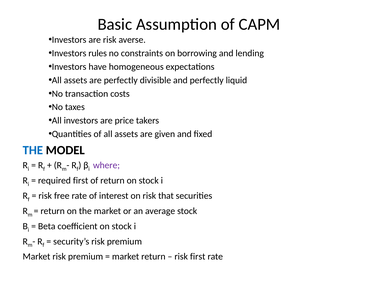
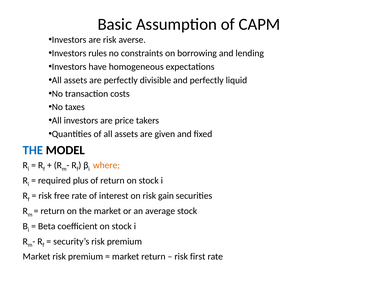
where colour: purple -> orange
required first: first -> plus
that: that -> gain
